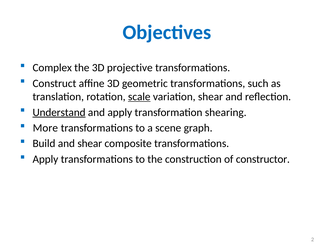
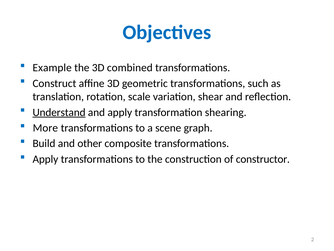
Complex: Complex -> Example
projective: projective -> combined
scale underline: present -> none
and shear: shear -> other
